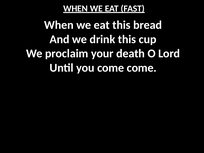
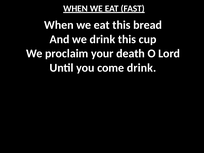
come come: come -> drink
